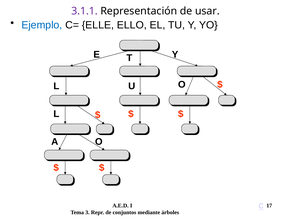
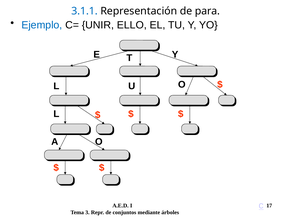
3.1.1 colour: purple -> blue
usar: usar -> para
ELLE: ELLE -> UNIR
